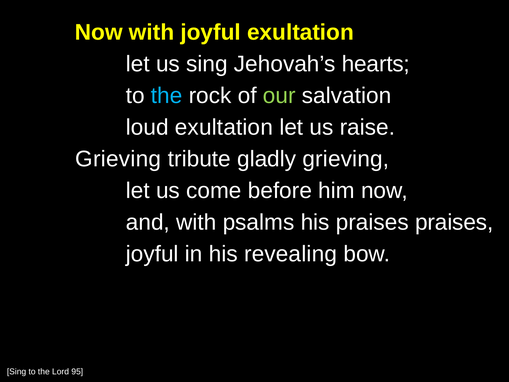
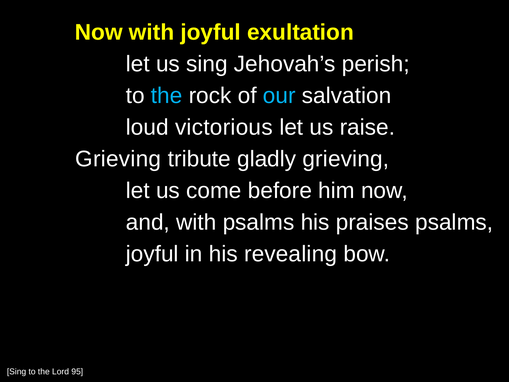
hearts: hearts -> perish
our colour: light green -> light blue
loud exultation: exultation -> victorious
praises praises: praises -> psalms
